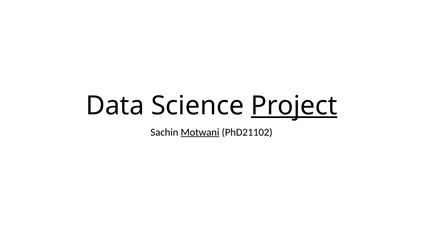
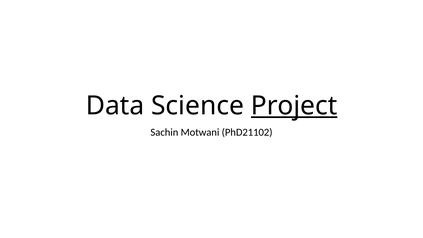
Motwani underline: present -> none
